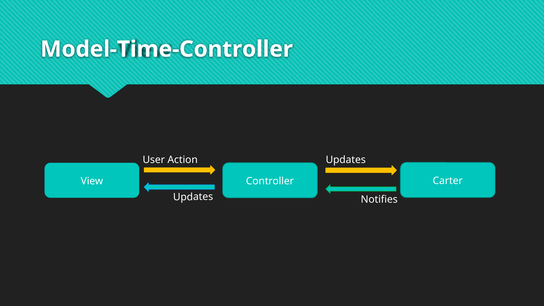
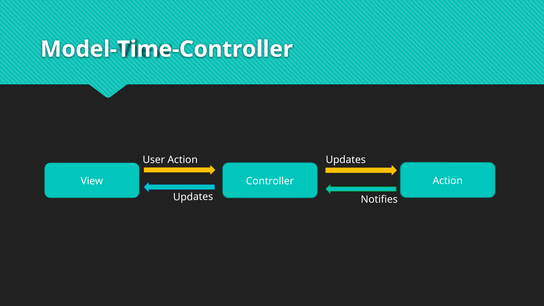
View Carter: Carter -> Action
